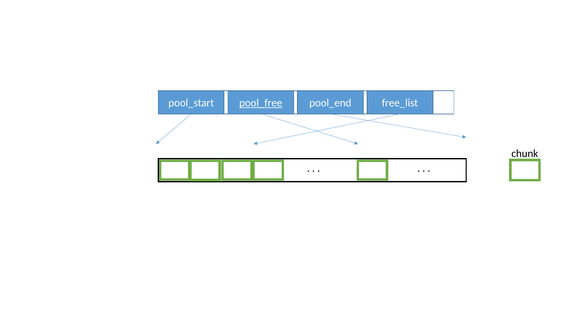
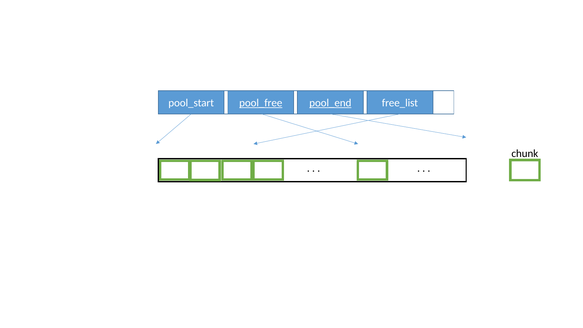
pool_end underline: none -> present
